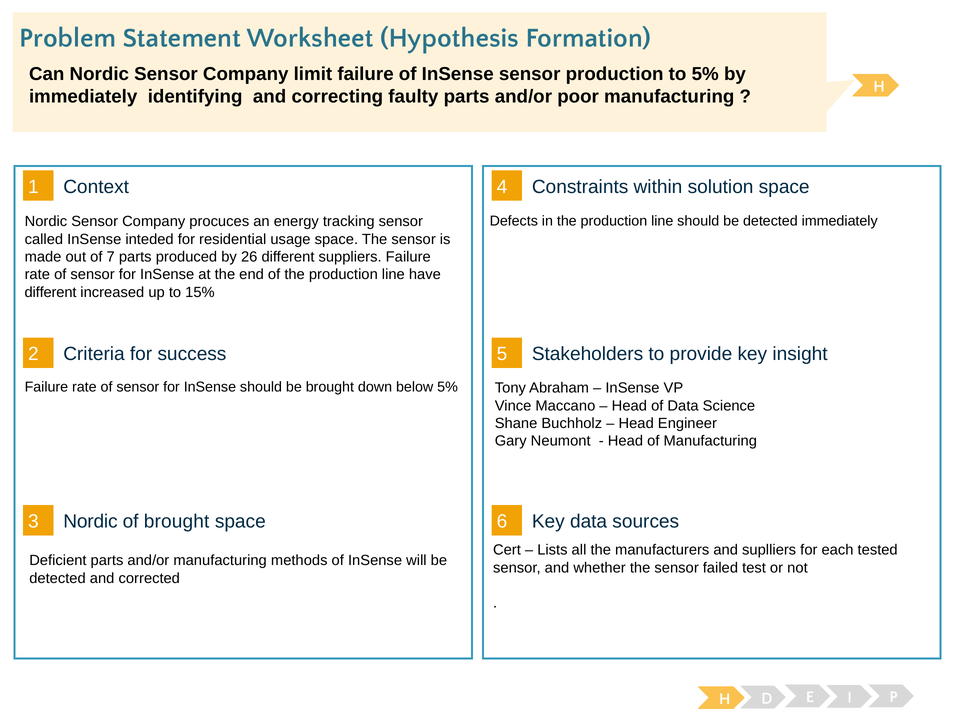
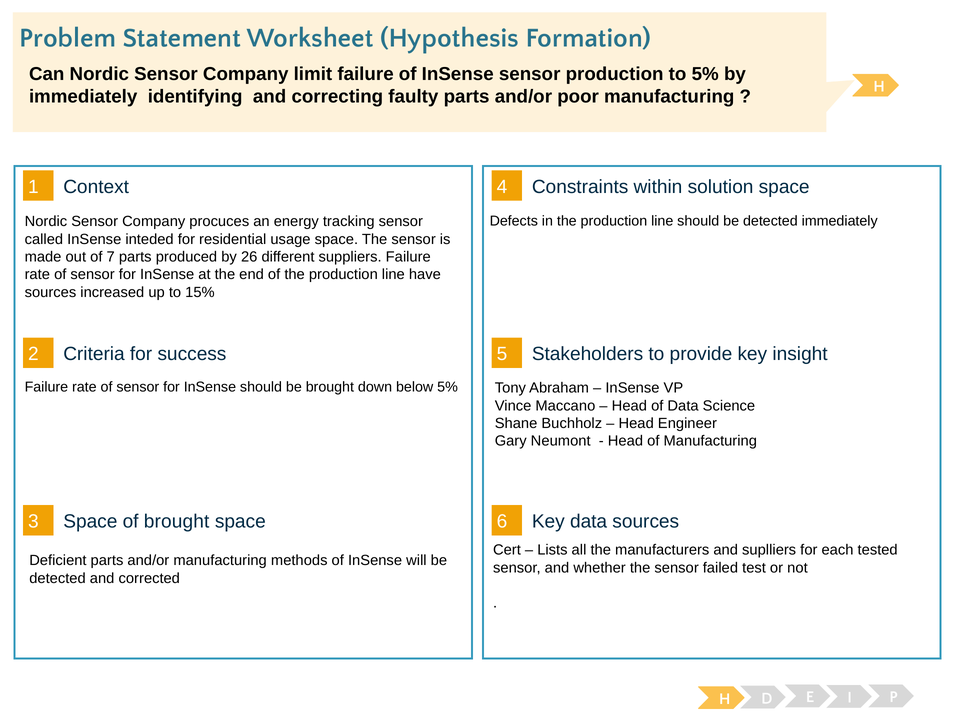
different at (51, 292): different -> sources
Nordic at (90, 522): Nordic -> Space
